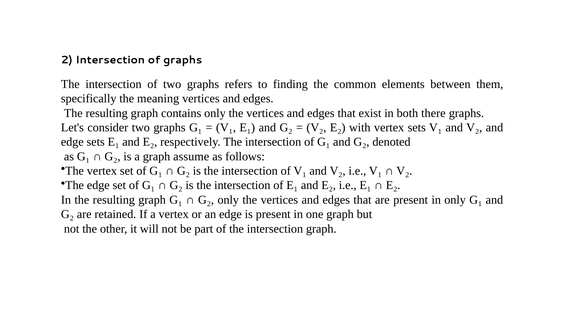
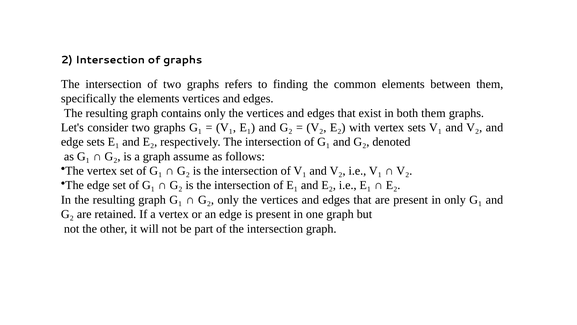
the meaning: meaning -> elements
both there: there -> them
